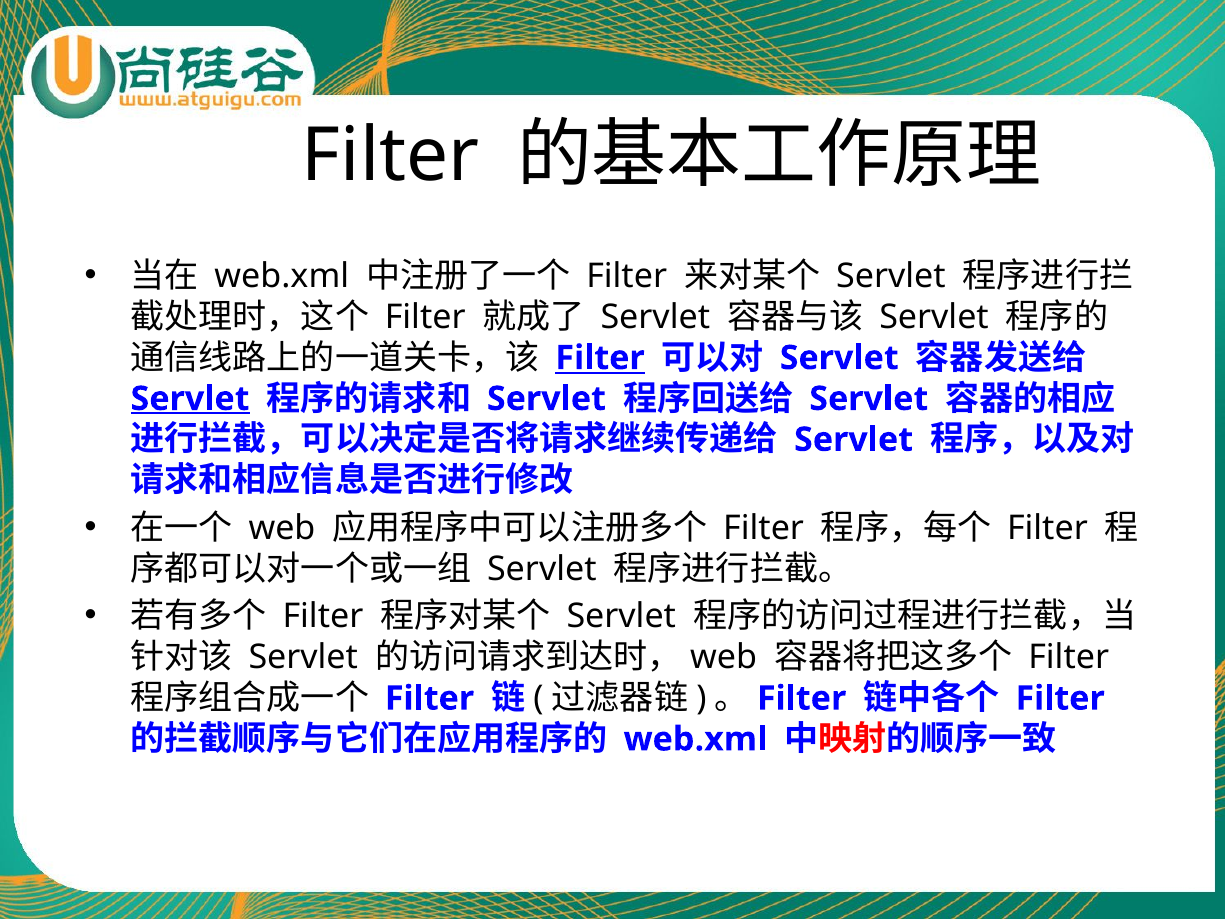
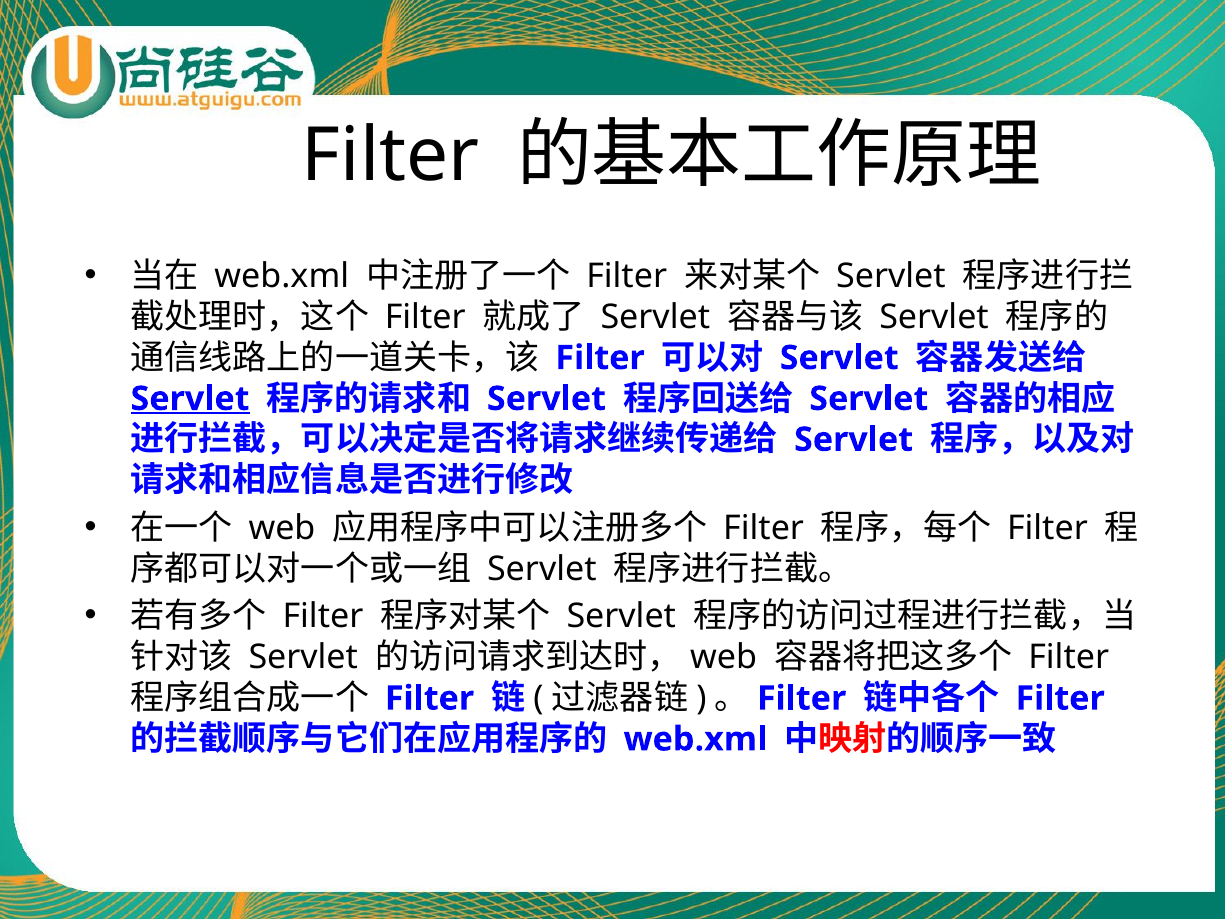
Filter at (600, 358) underline: present -> none
